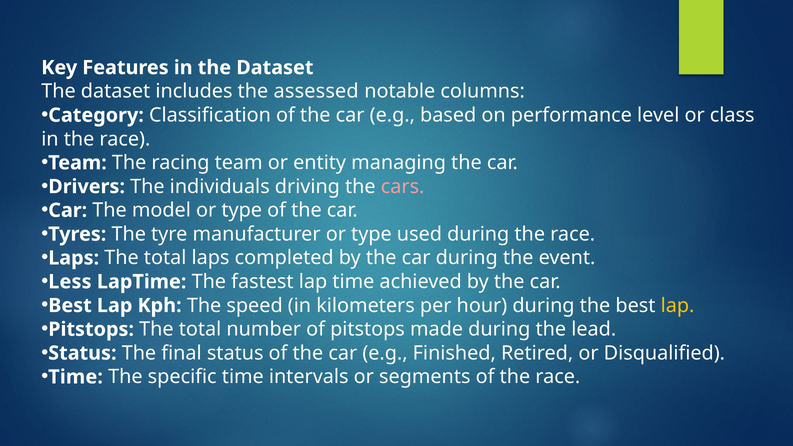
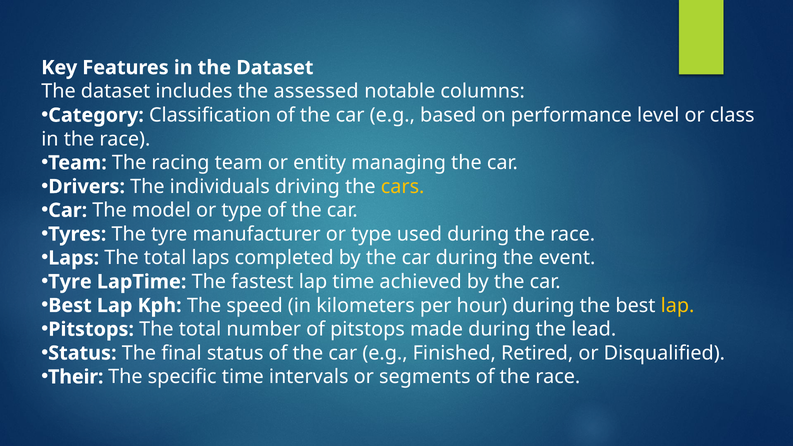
cars colour: pink -> yellow
Less at (70, 282): Less -> Tyre
Time at (76, 377): Time -> Their
